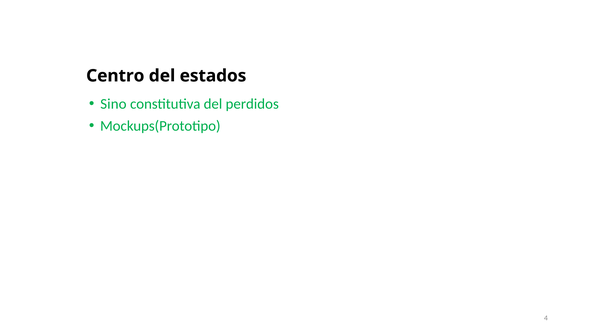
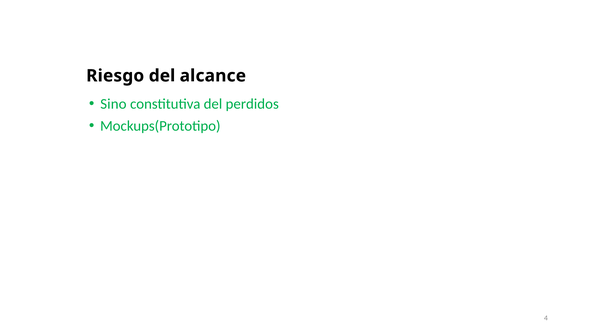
Centro: Centro -> Riesgo
estados: estados -> alcance
